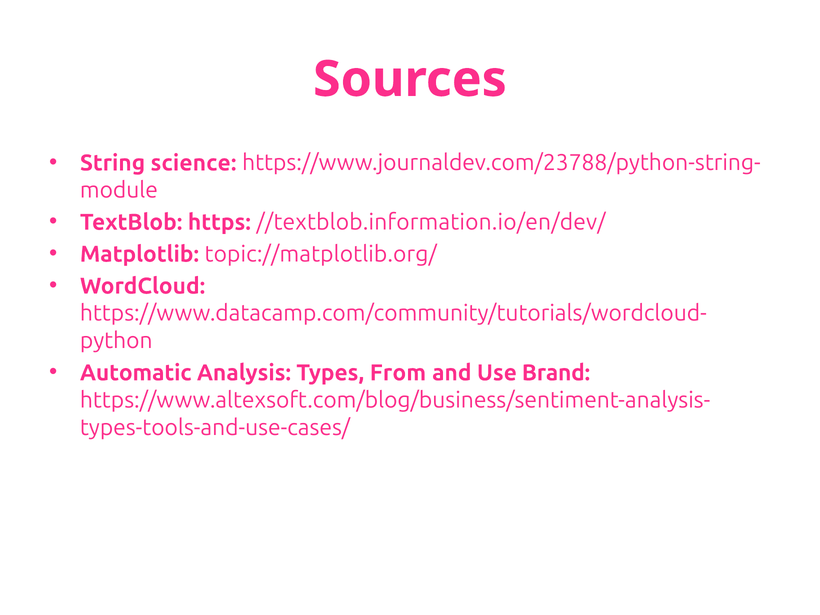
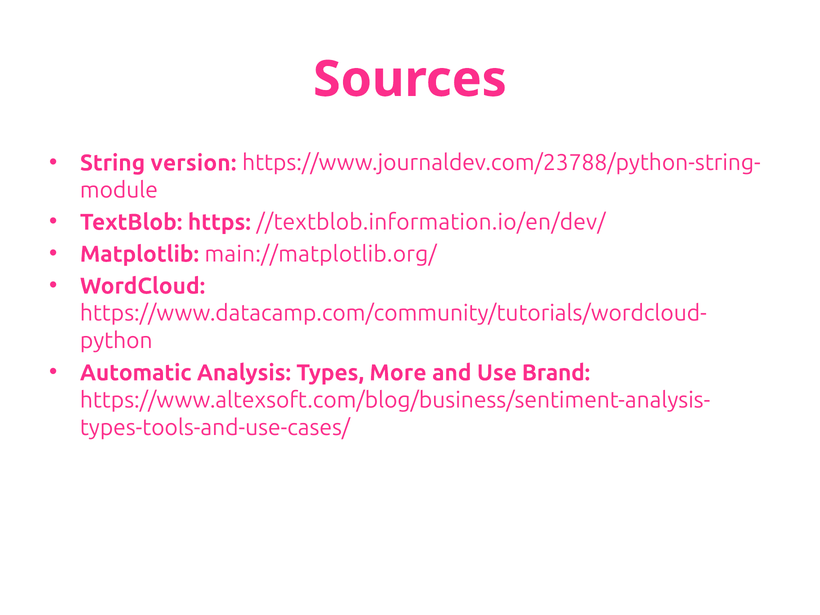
science: science -> version
topic://matplotlib.org/: topic://matplotlib.org/ -> main://matplotlib.org/
From: From -> More
